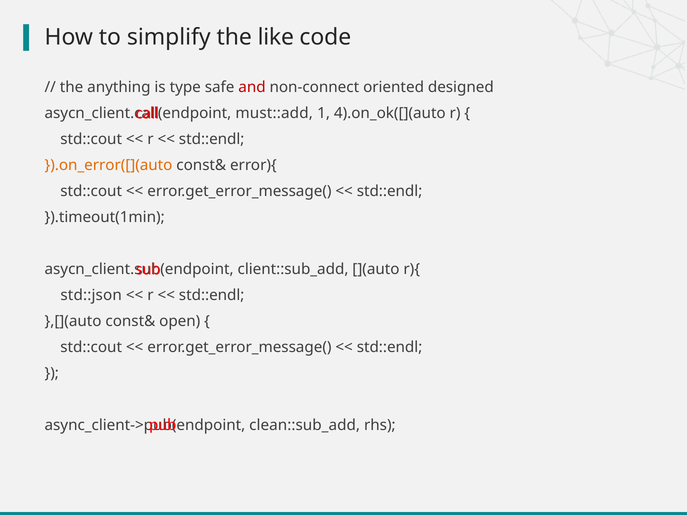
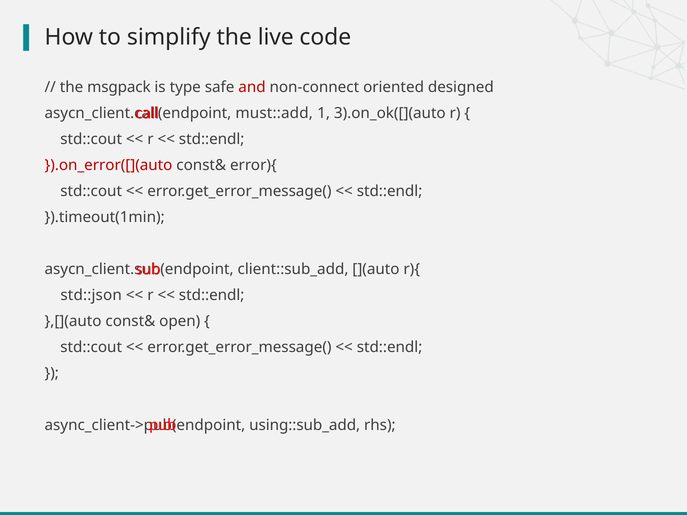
like: like -> live
anything: anything -> msgpack
4).on_ok([](auto: 4).on_ok([](auto -> 3).on_ok([](auto
}).on_error([](auto colour: orange -> red
clean::sub_add: clean::sub_add -> using::sub_add
